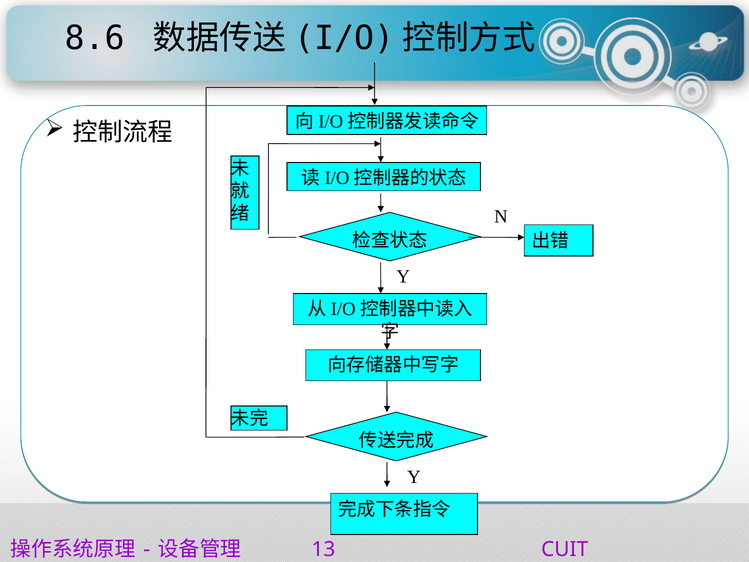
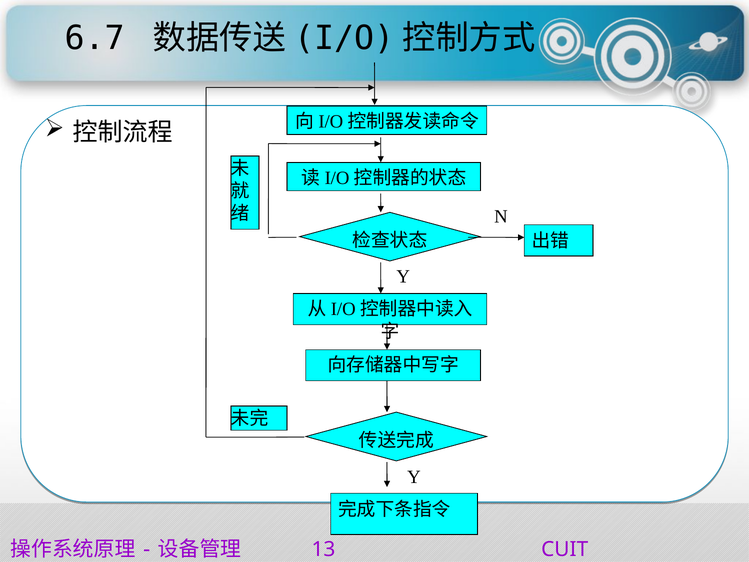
8.6: 8.6 -> 6.7
